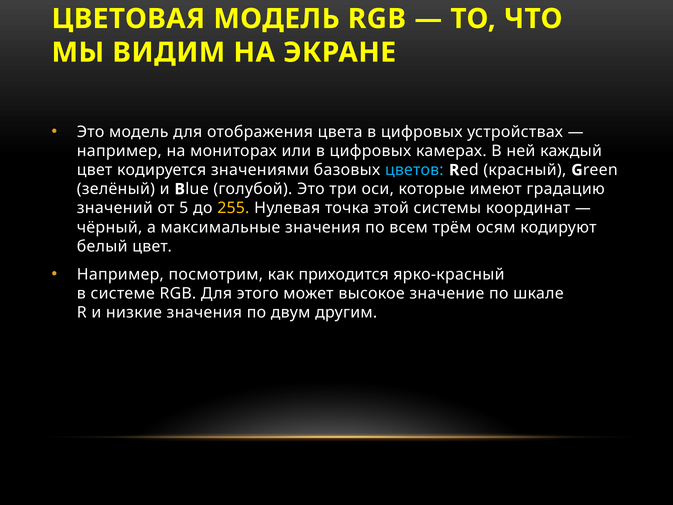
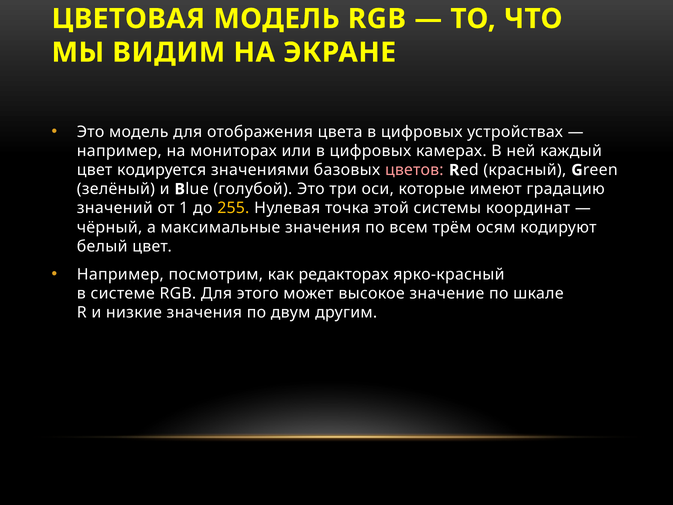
цветов colour: light blue -> pink
5: 5 -> 1
приходится: приходится -> редакторах
